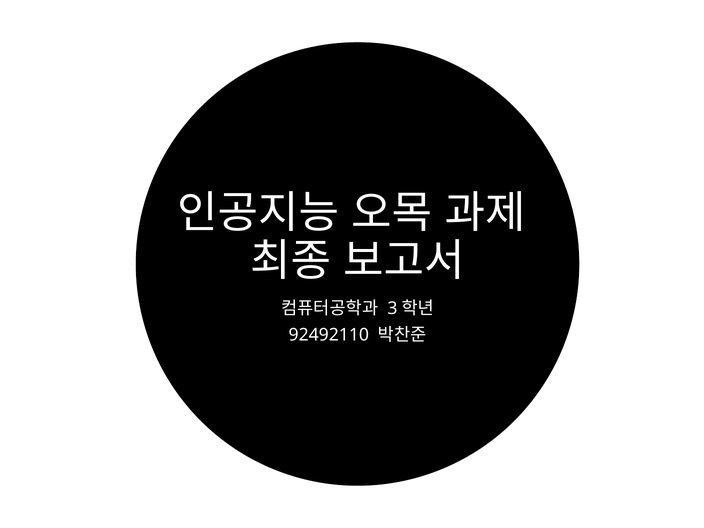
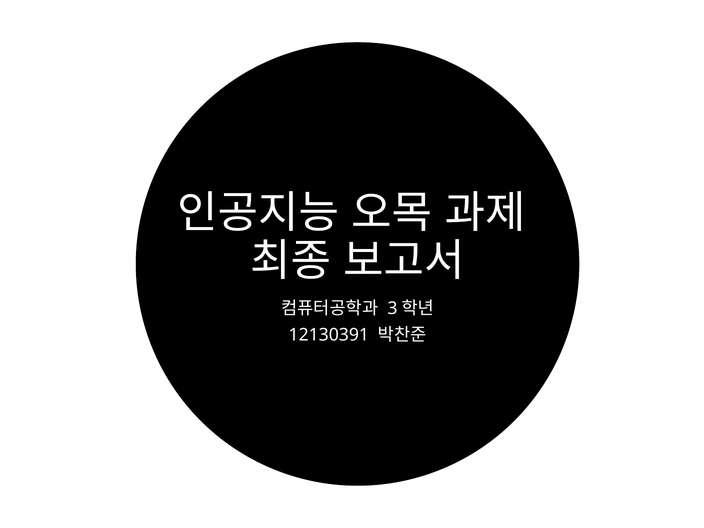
92492110: 92492110 -> 12130391
